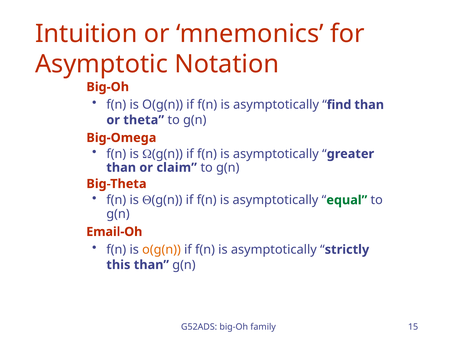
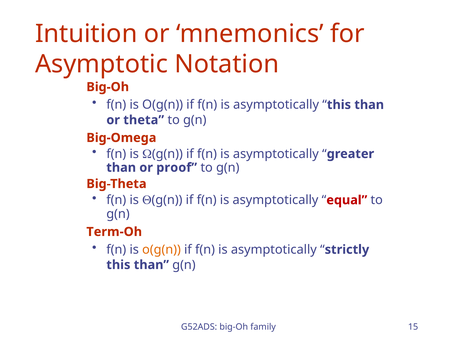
find at (339, 105): find -> this
claim: claim -> proof
equal colour: green -> red
Email-Oh: Email-Oh -> Term-Oh
